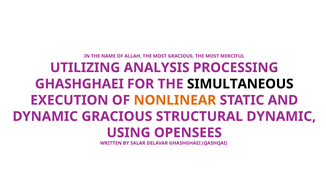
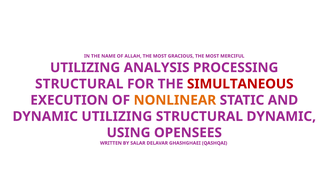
GHASHGHAEI at (79, 84): GHASHGHAEI -> STRUCTURAL
SIMULTANEOUS colour: black -> red
DYNAMIC GRACIOUS: GRACIOUS -> UTILIZING
